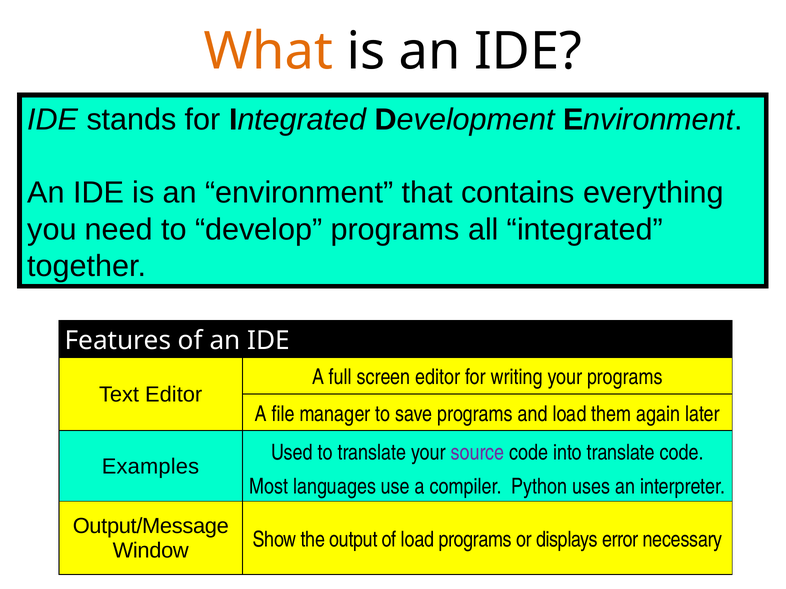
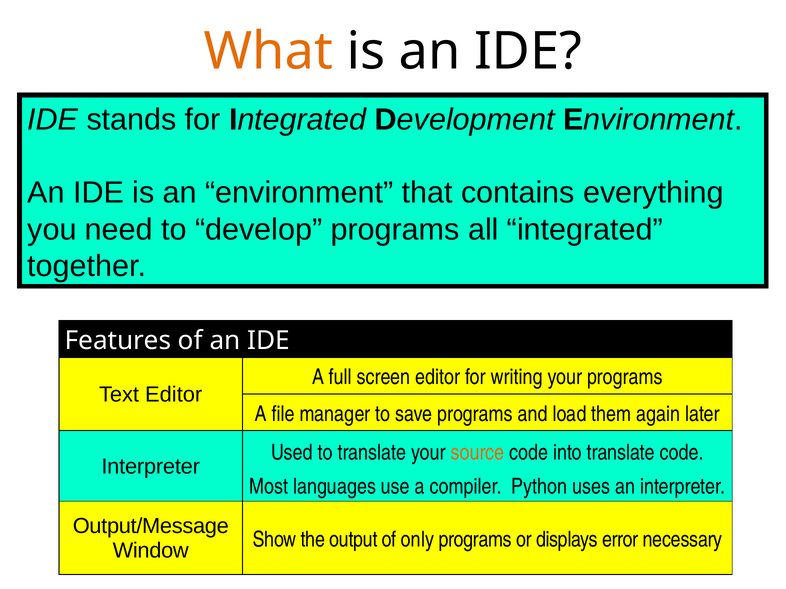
source colour: purple -> orange
Examples at (150, 467): Examples -> Interpreter
of load: load -> only
